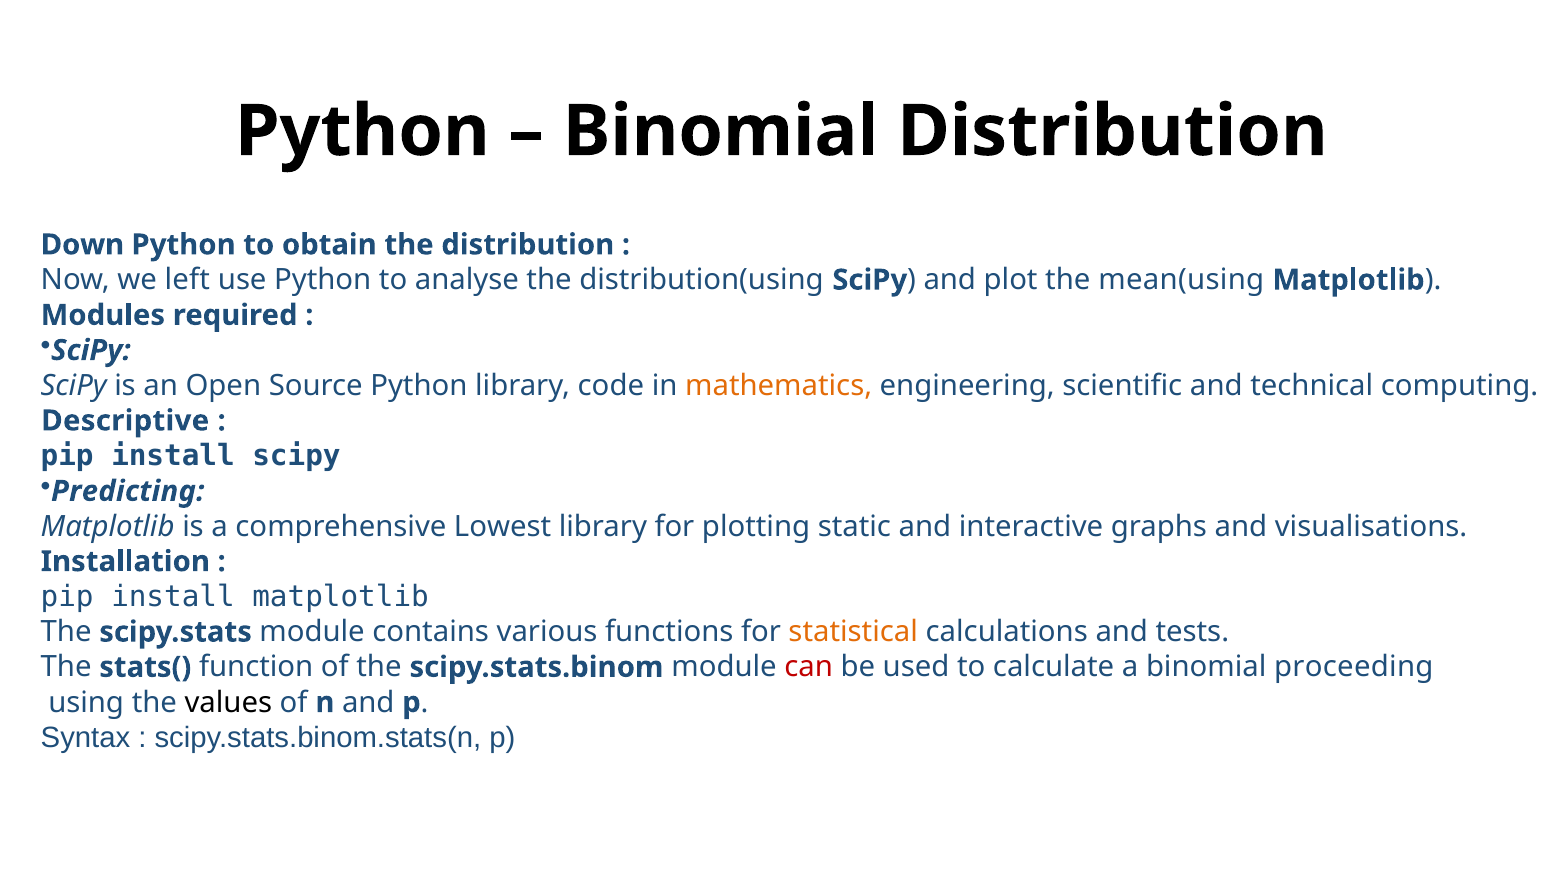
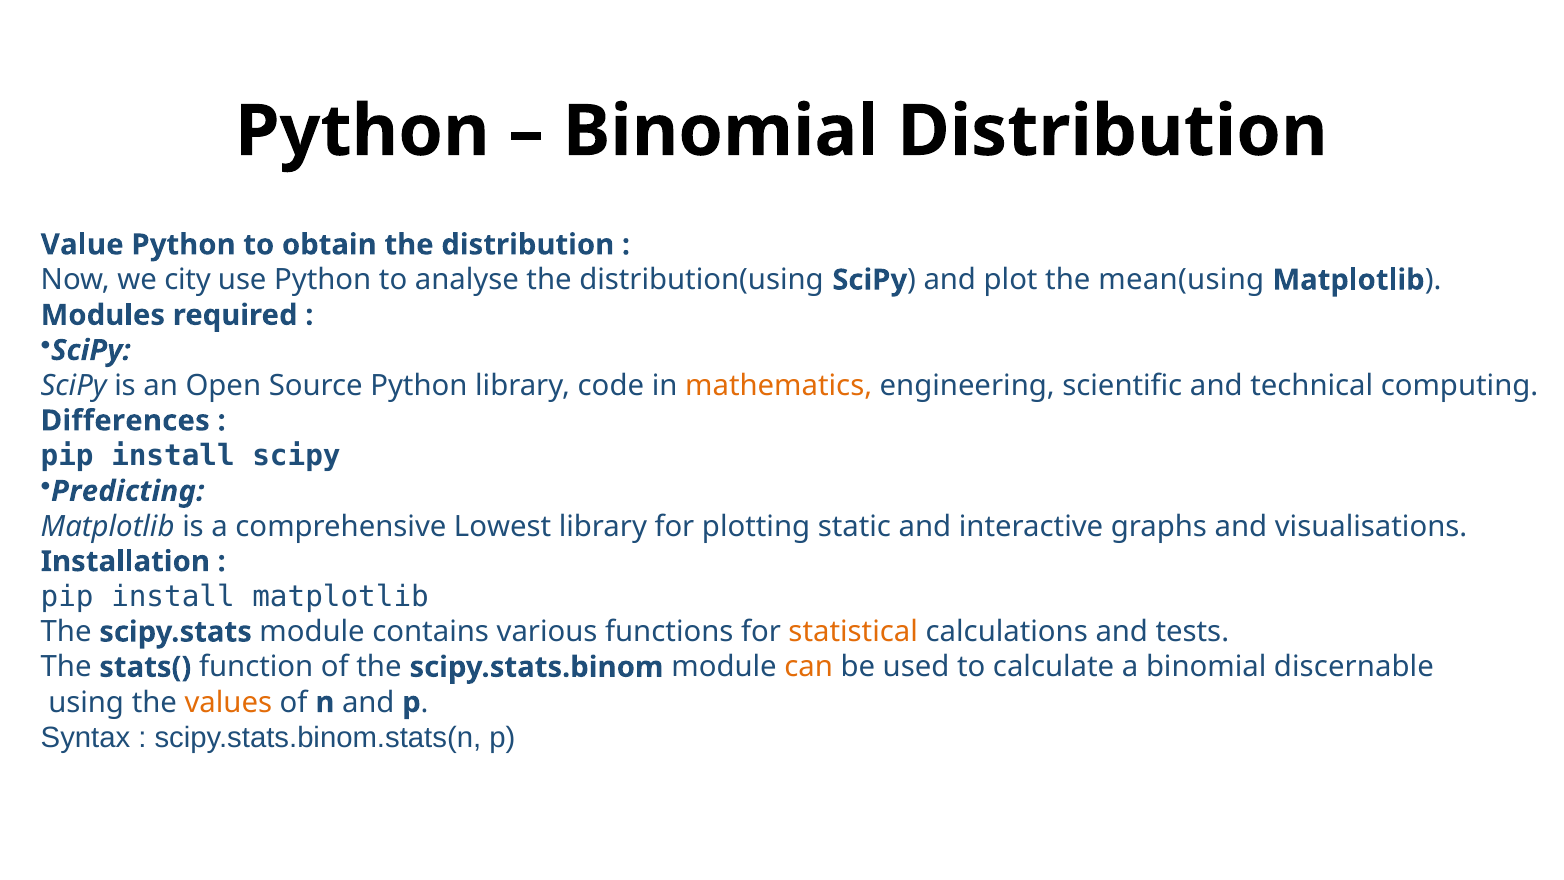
Down: Down -> Value
left: left -> city
Descriptive: Descriptive -> Differences
can colour: red -> orange
proceeding: proceeding -> discernable
values colour: black -> orange
